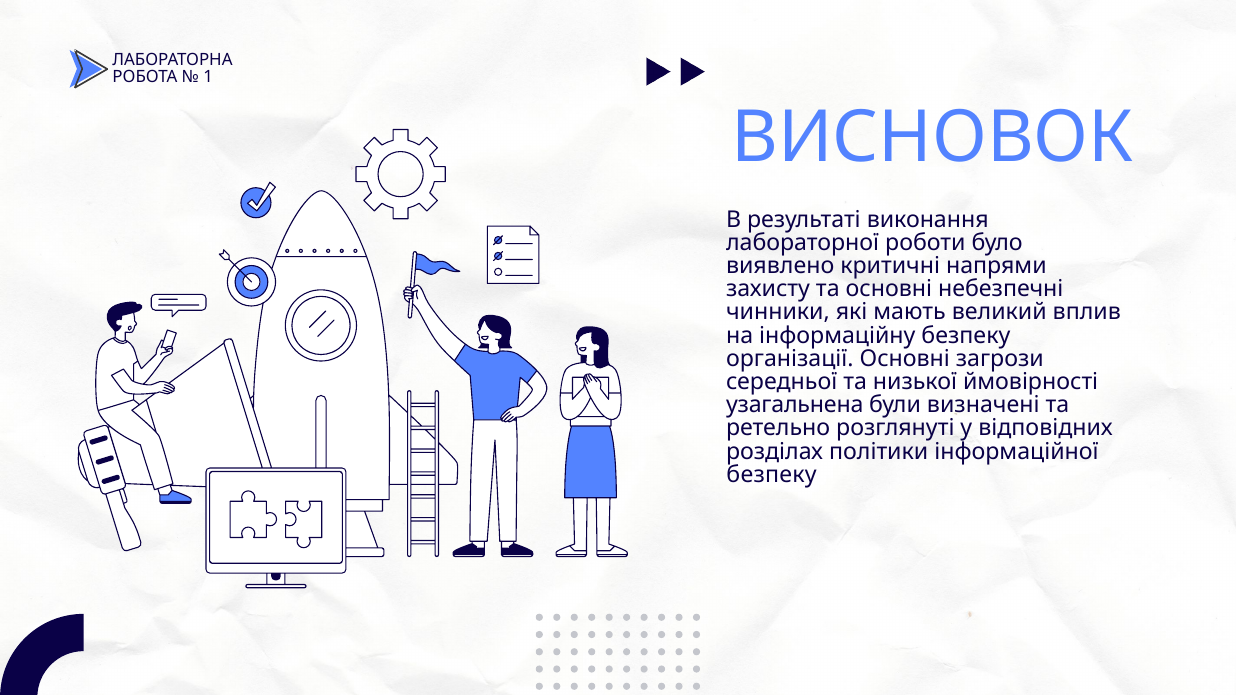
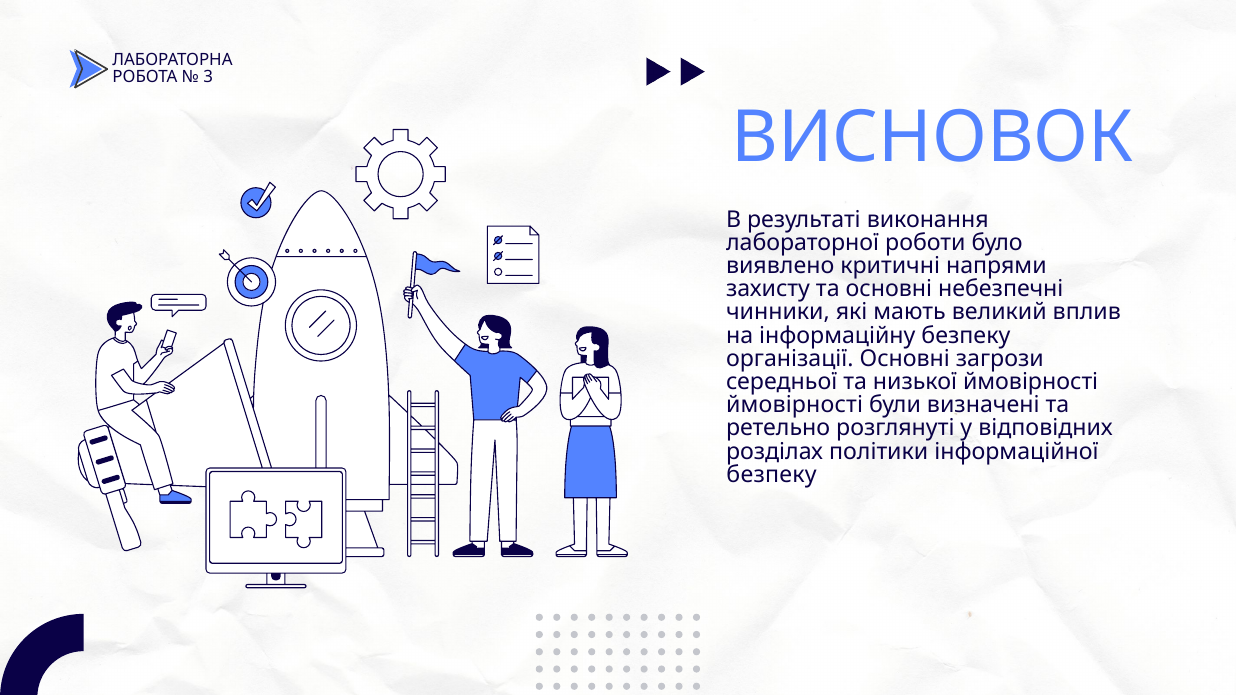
1: 1 -> 3
узагальнена at (795, 405): узагальнена -> ймовірності
